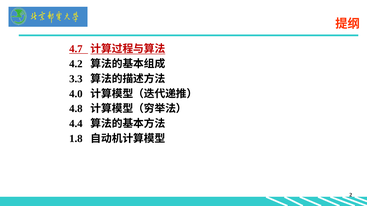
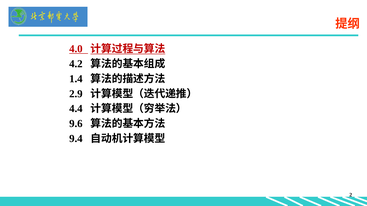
4.7: 4.7 -> 4.0
3.3: 3.3 -> 1.4
4.0: 4.0 -> 2.9
4.8: 4.8 -> 4.4
4.4: 4.4 -> 9.6
1.8: 1.8 -> 9.4
